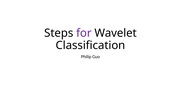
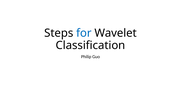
for colour: purple -> blue
